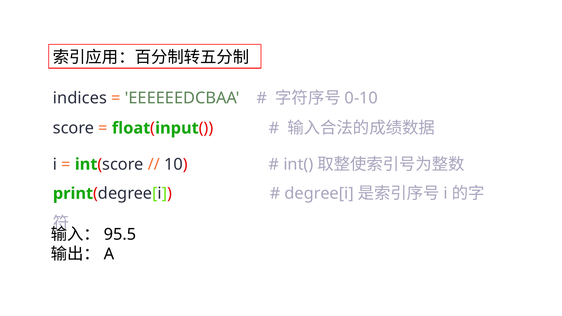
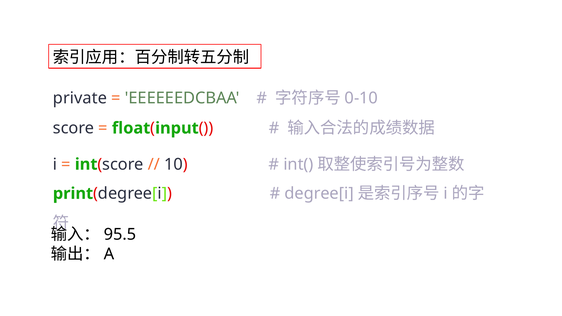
indices: indices -> private
